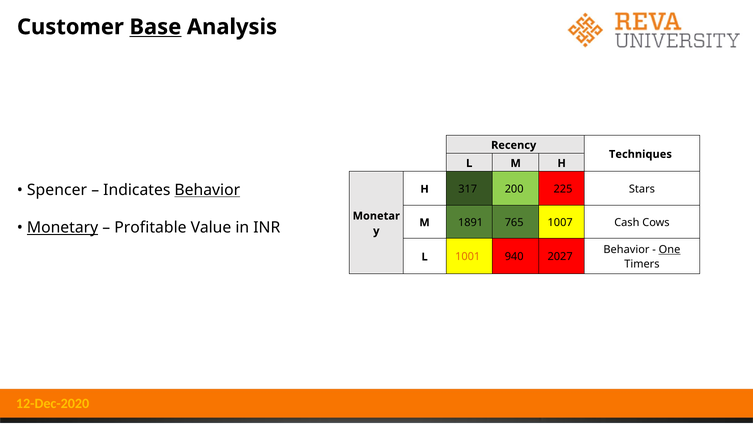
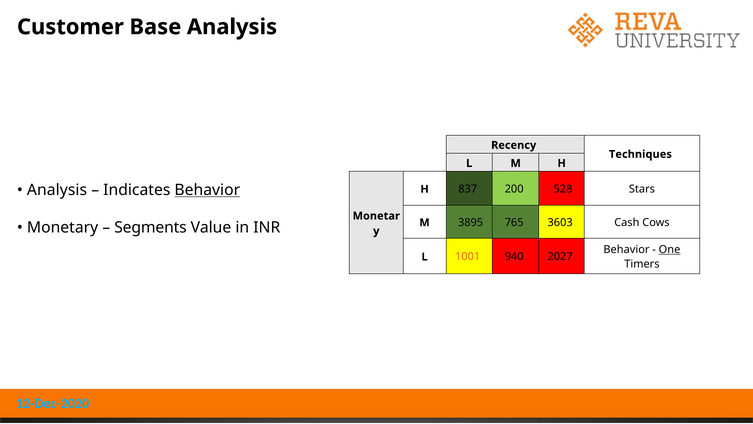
Base underline: present -> none
Spencer at (57, 190): Spencer -> Analysis
317: 317 -> 837
225: 225 -> 528
1891: 1891 -> 3895
1007: 1007 -> 3603
Monetary underline: present -> none
Profitable: Profitable -> Segments
12-Dec-2020 colour: yellow -> light blue
